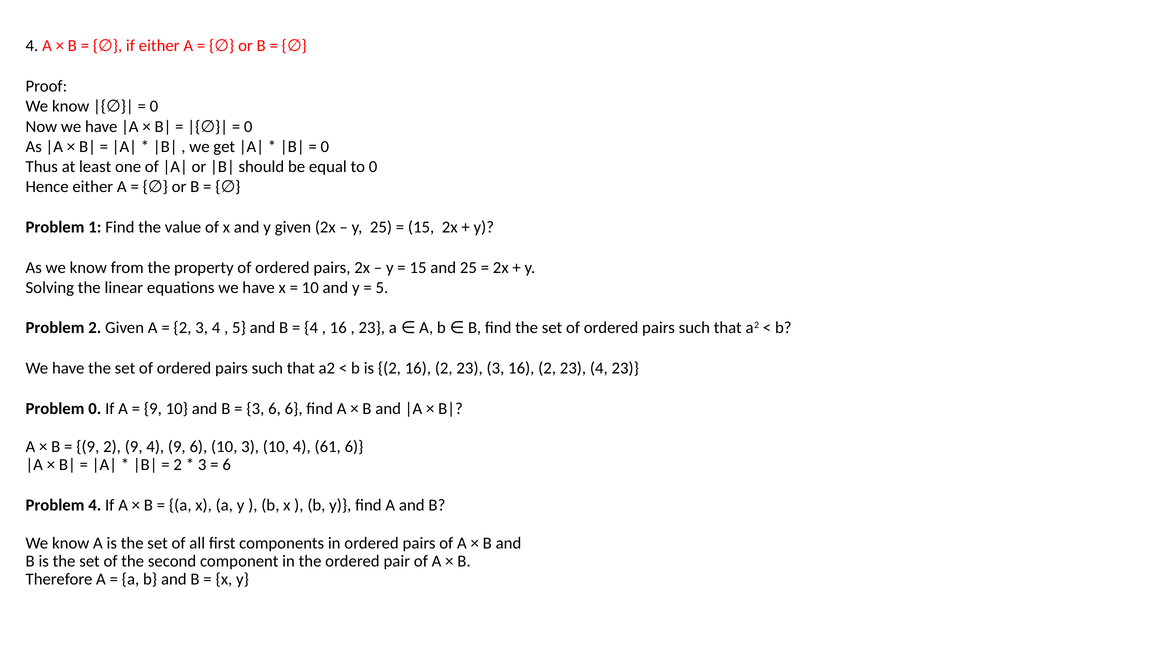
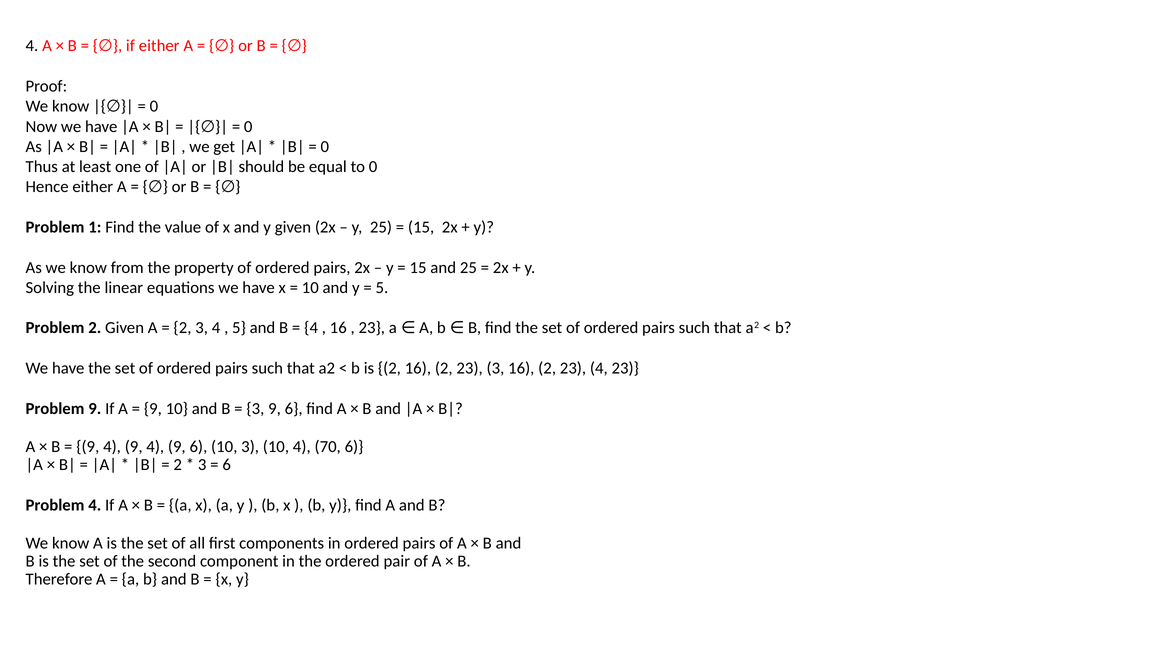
Problem 0: 0 -> 9
3 6: 6 -> 9
2 at (112, 446): 2 -> 4
61: 61 -> 70
